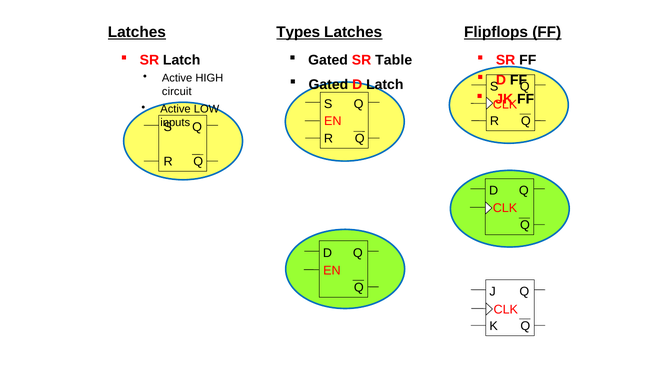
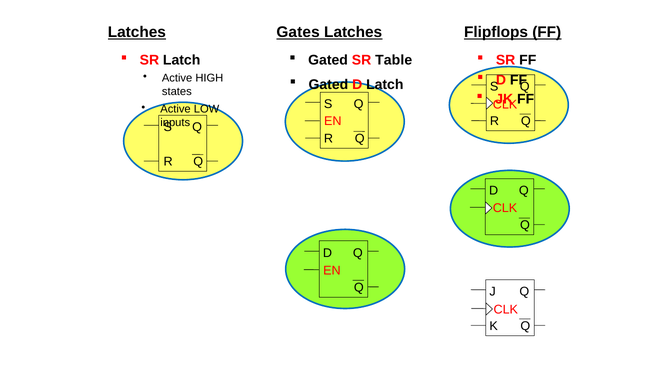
Types: Types -> Gates
circuit: circuit -> states
